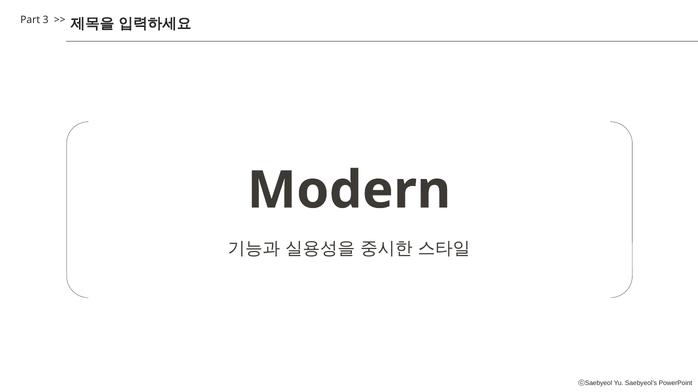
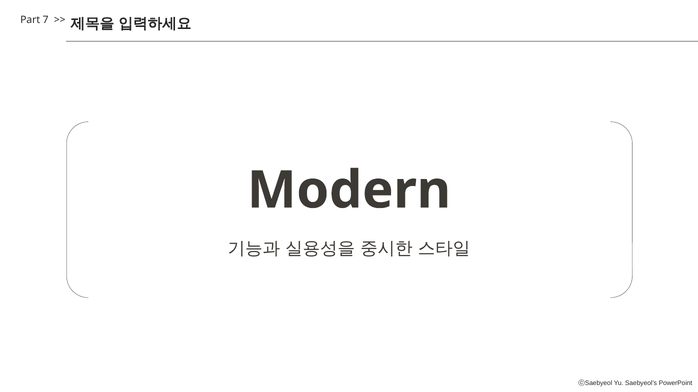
3: 3 -> 7
